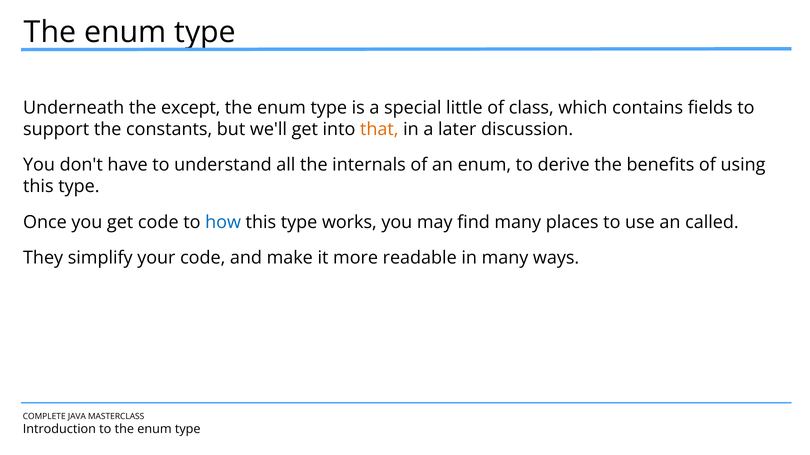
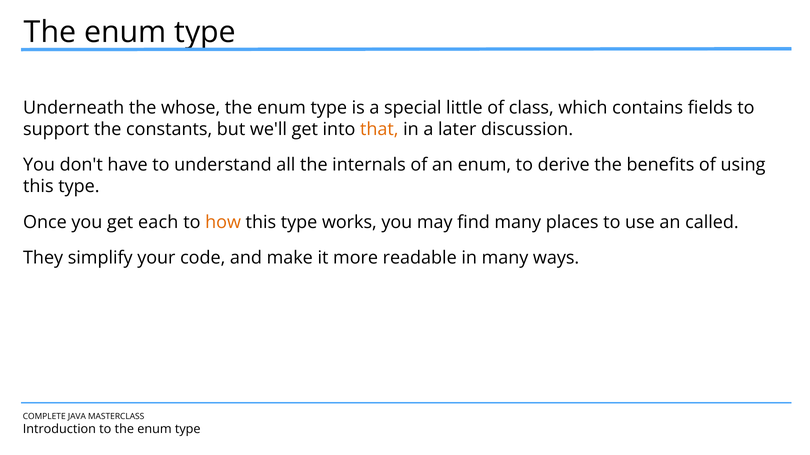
except: except -> whose
get code: code -> each
how colour: blue -> orange
